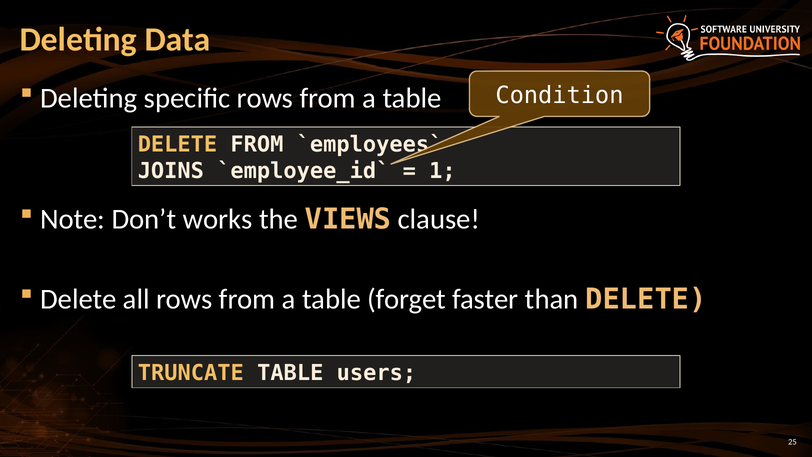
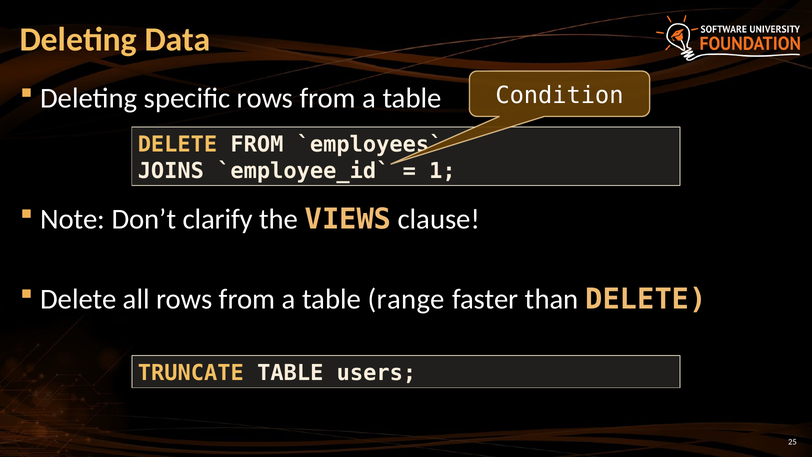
works: works -> clarify
forget: forget -> range
